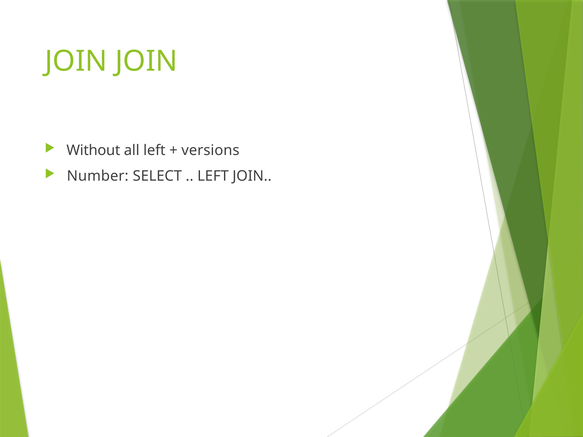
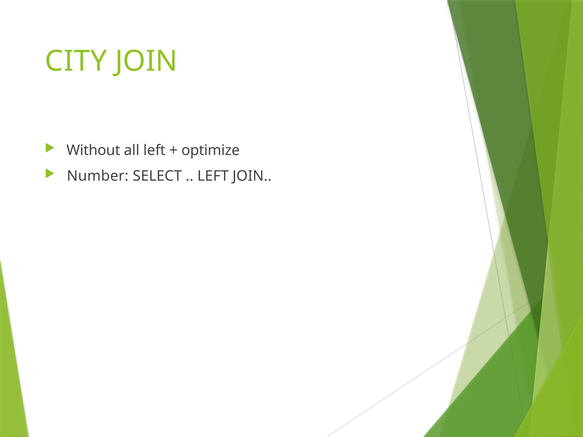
JOIN at (76, 61): JOIN -> CITY
versions: versions -> optimize
